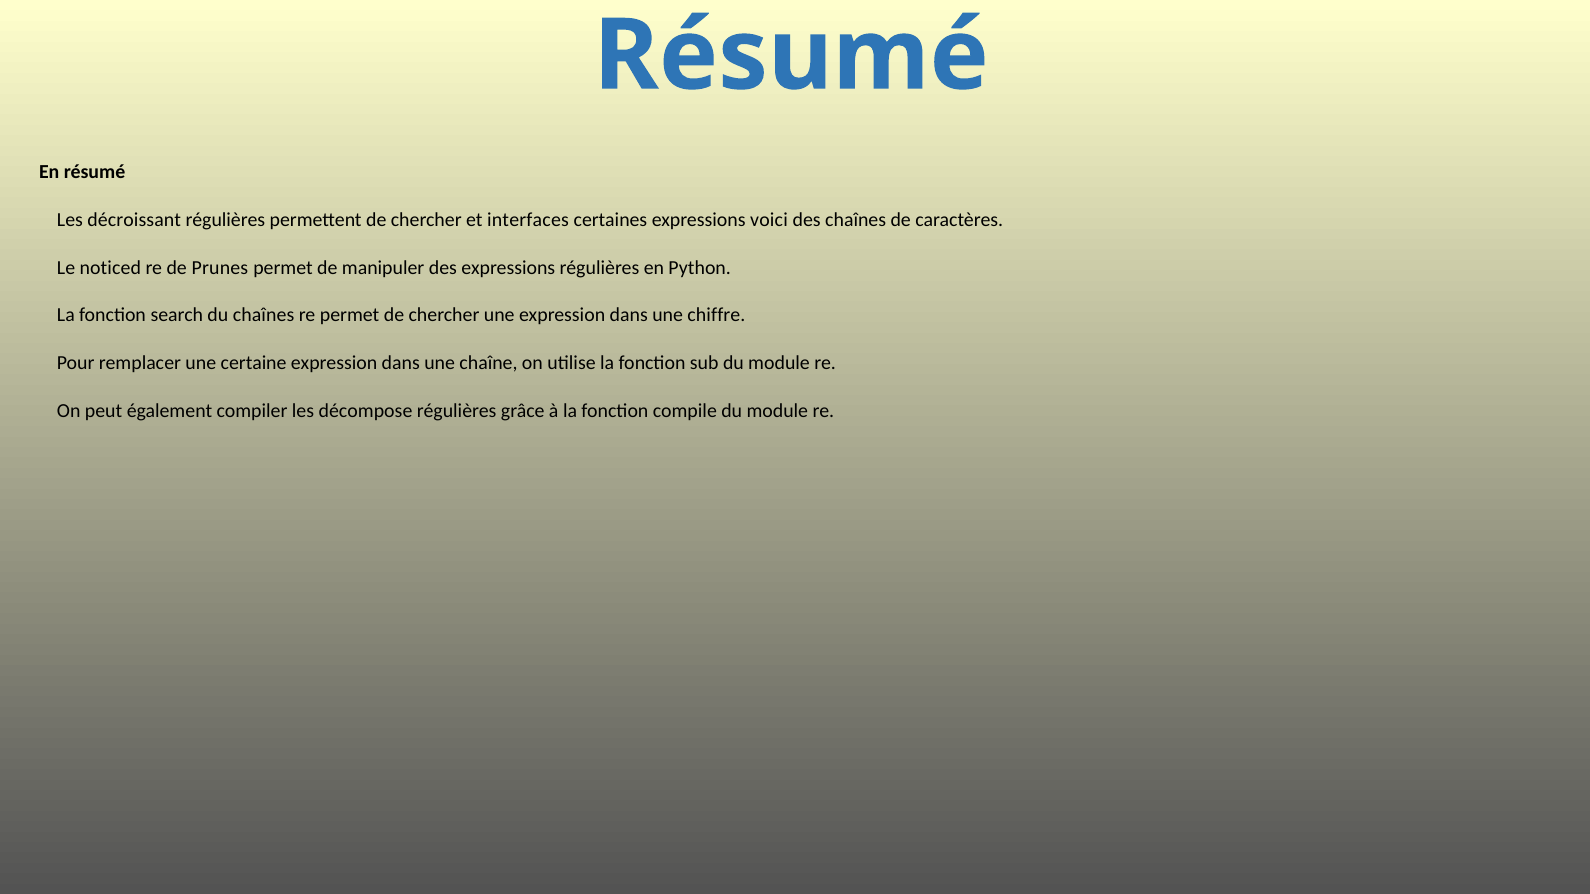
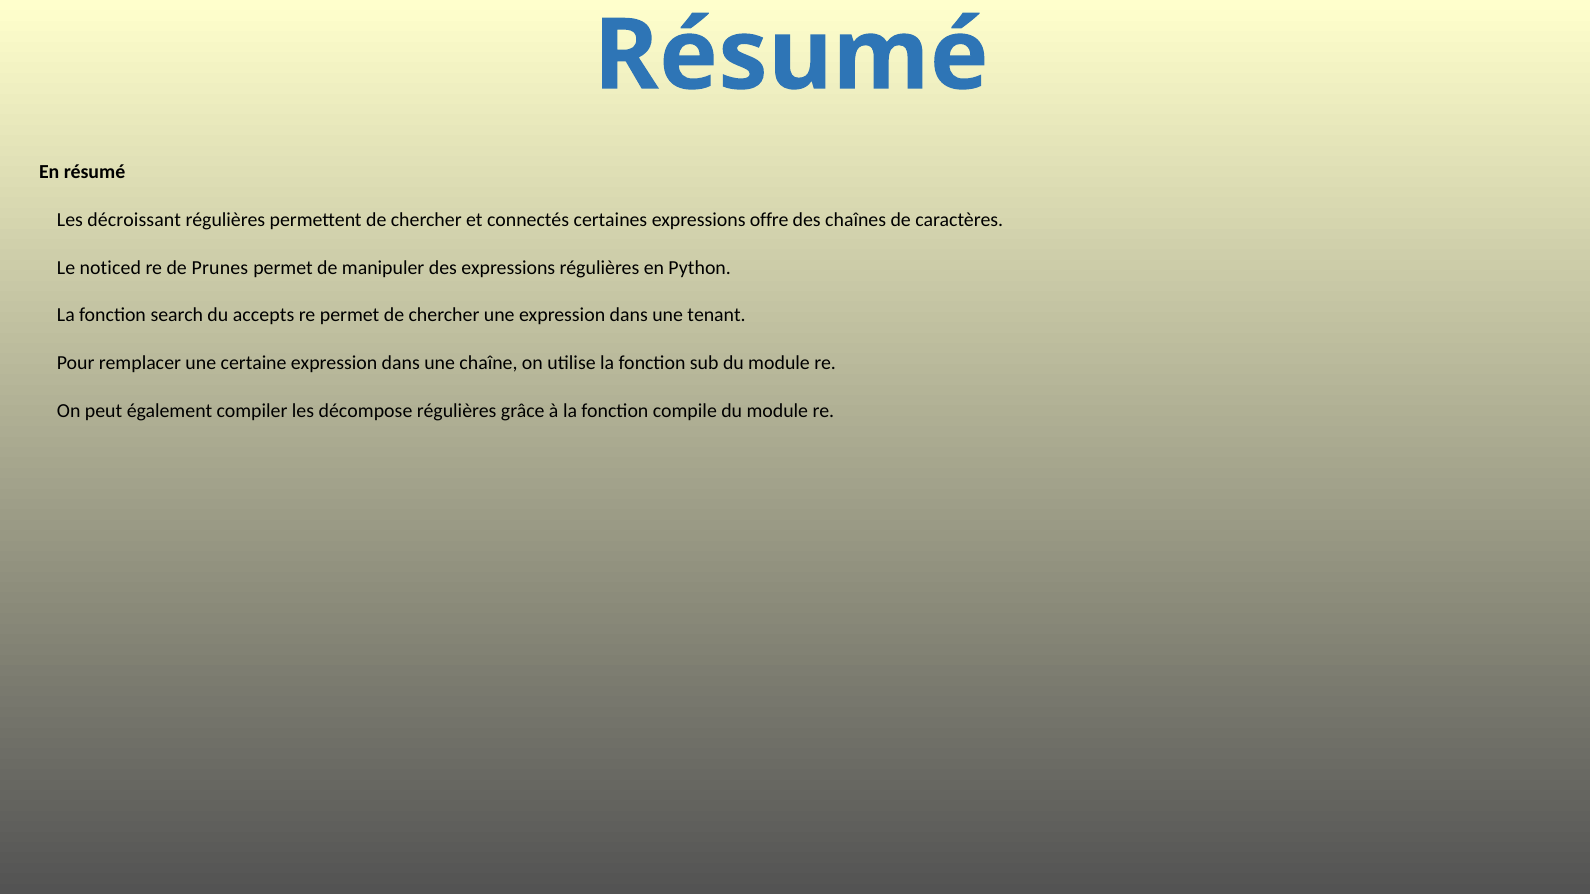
interfaces: interfaces -> connectés
voici: voici -> offre
du chaînes: chaînes -> accepts
chiffre: chiffre -> tenant
